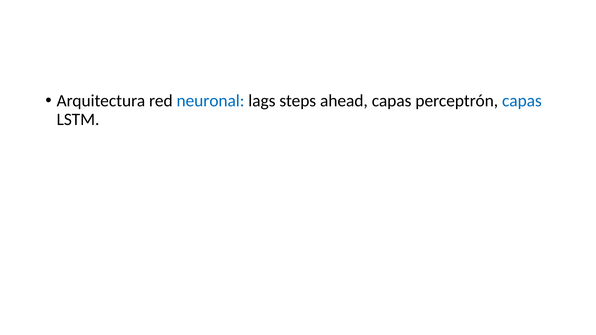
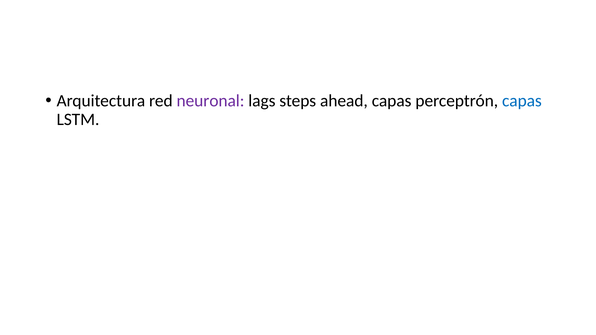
neuronal colour: blue -> purple
